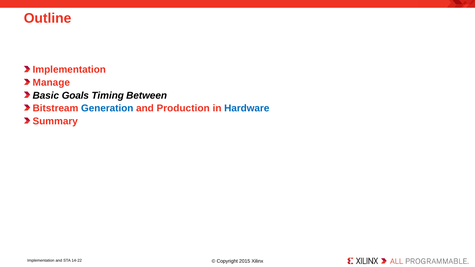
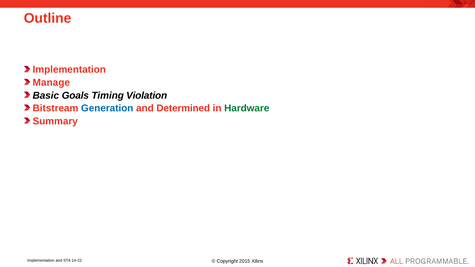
Between: Between -> Violation
Production: Production -> Determined
Hardware colour: blue -> green
